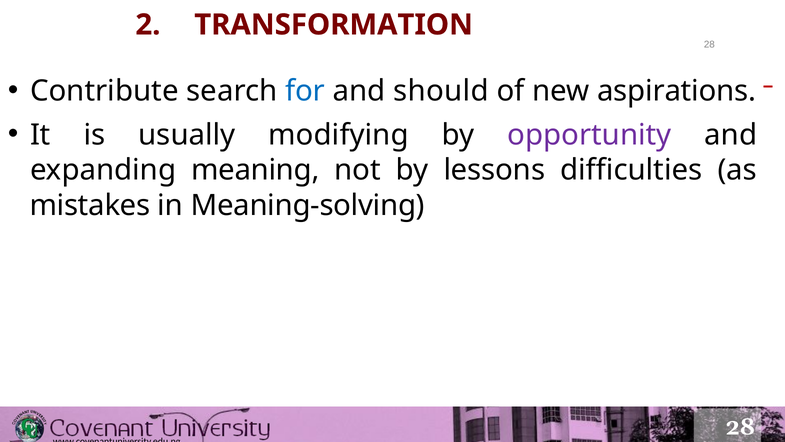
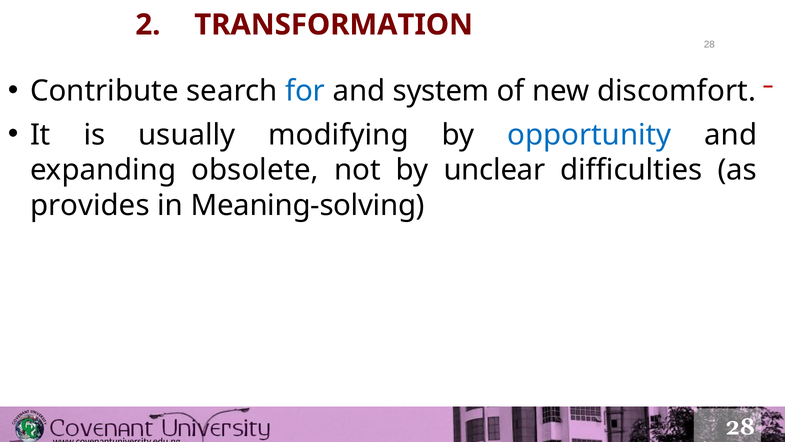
should: should -> system
aspirations: aspirations -> discomfort
opportunity colour: purple -> blue
meaning: meaning -> obsolete
lessons: lessons -> unclear
mistakes: mistakes -> provides
